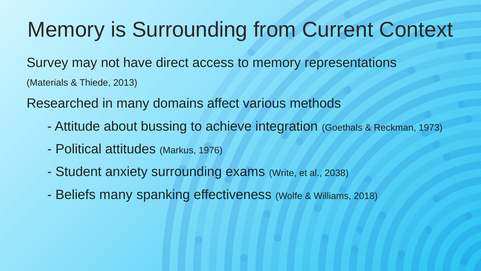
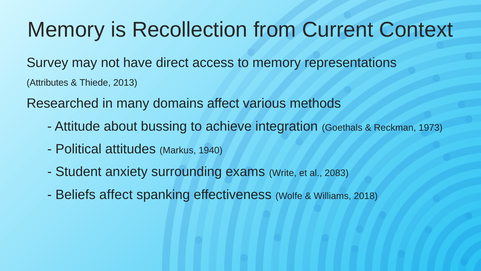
is Surrounding: Surrounding -> Recollection
Materials: Materials -> Attributes
1976: 1976 -> 1940
2038: 2038 -> 2083
Beliefs many: many -> affect
